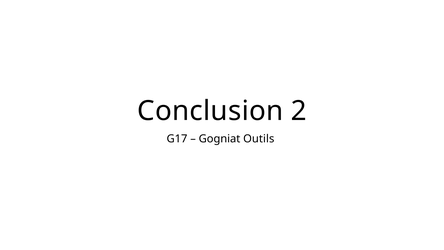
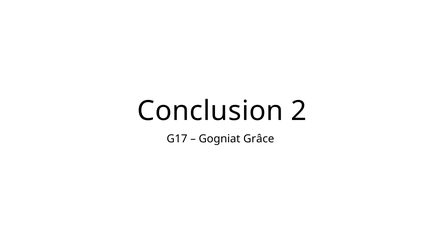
Outils: Outils -> Grâce
